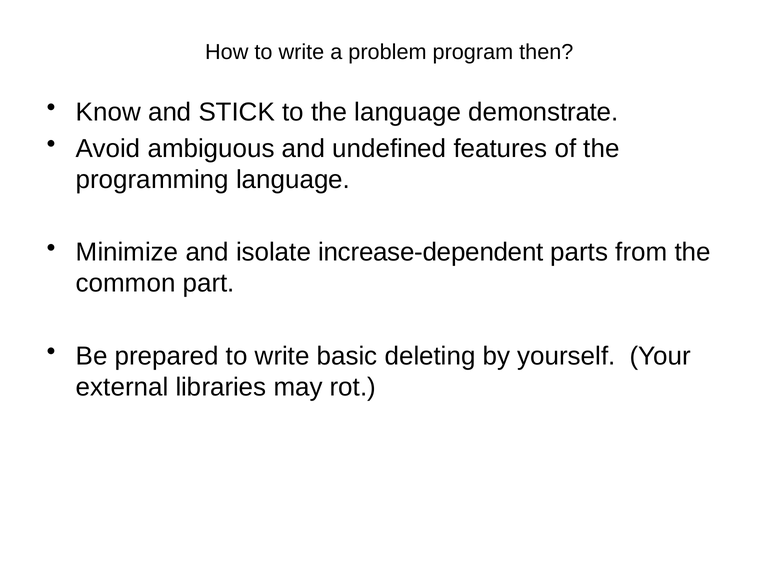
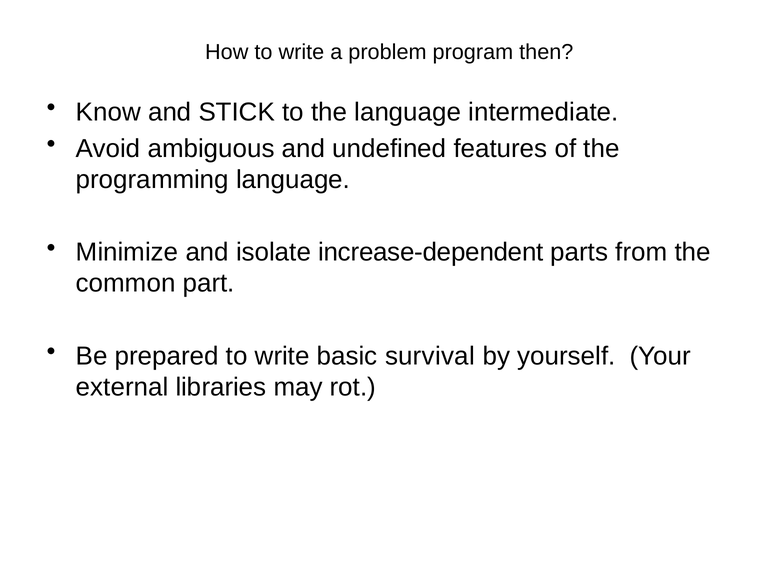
demonstrate: demonstrate -> intermediate
deleting: deleting -> survival
